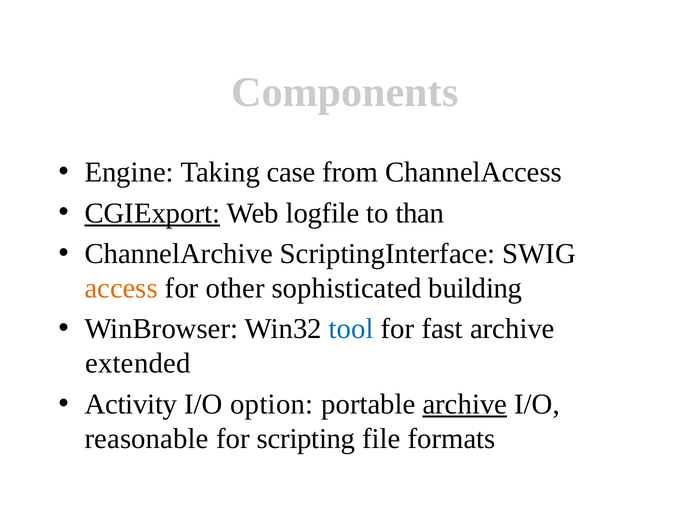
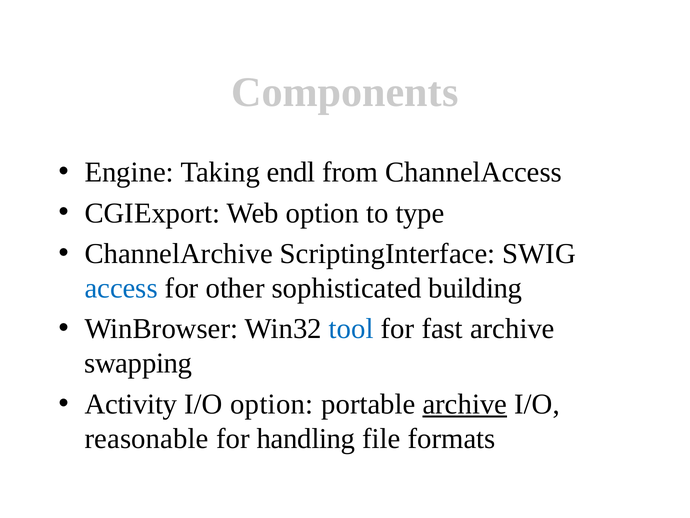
case: case -> endl
CGIExport underline: present -> none
Web logfile: logfile -> option
than: than -> type
access colour: orange -> blue
extended: extended -> swapping
scripting: scripting -> handling
